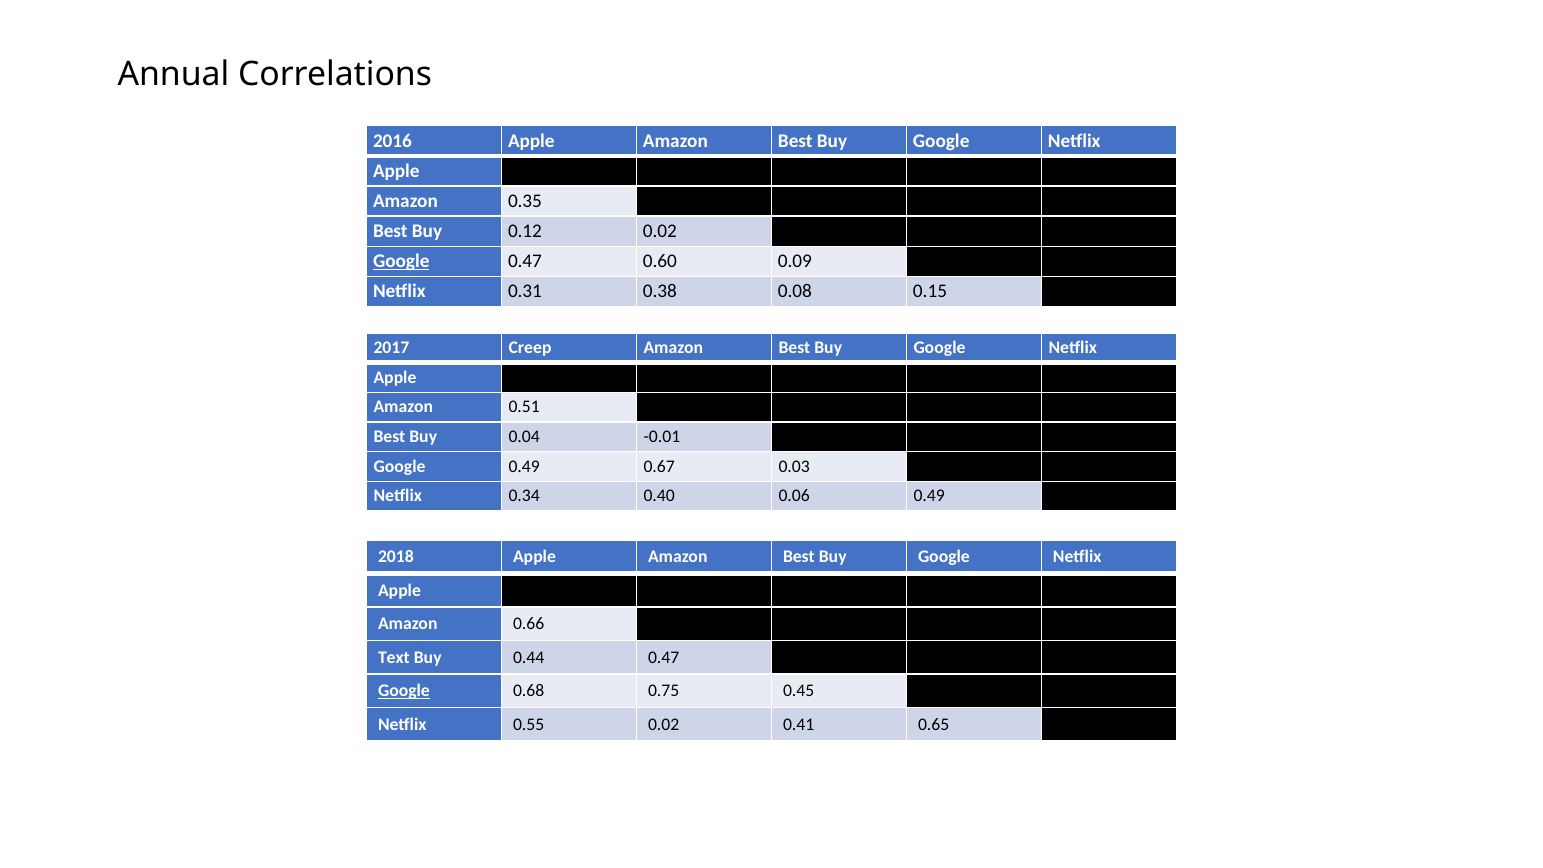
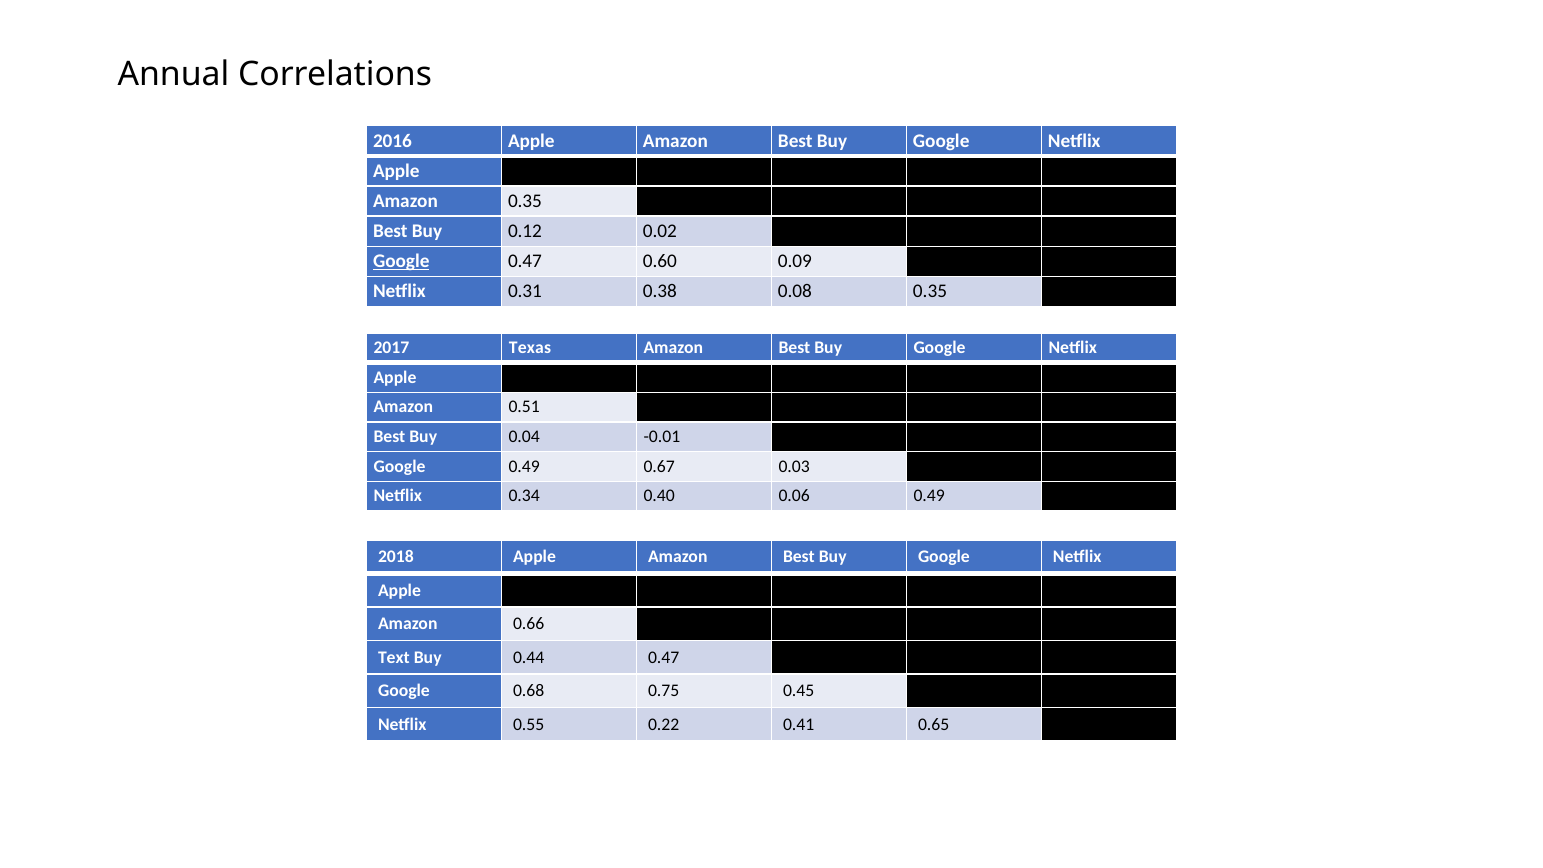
0.08 0.15: 0.15 -> 0.35
Creep: Creep -> Texas
Google at (404, 691) underline: present -> none
0.55 0.02: 0.02 -> 0.22
